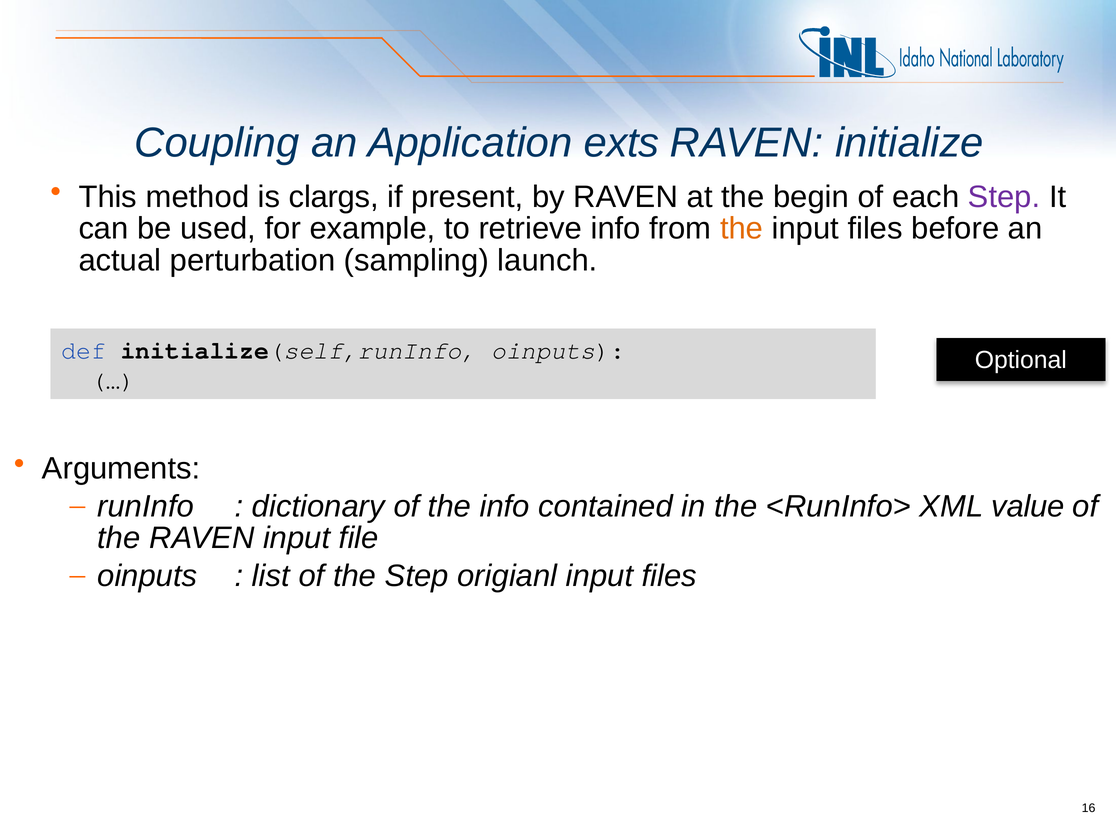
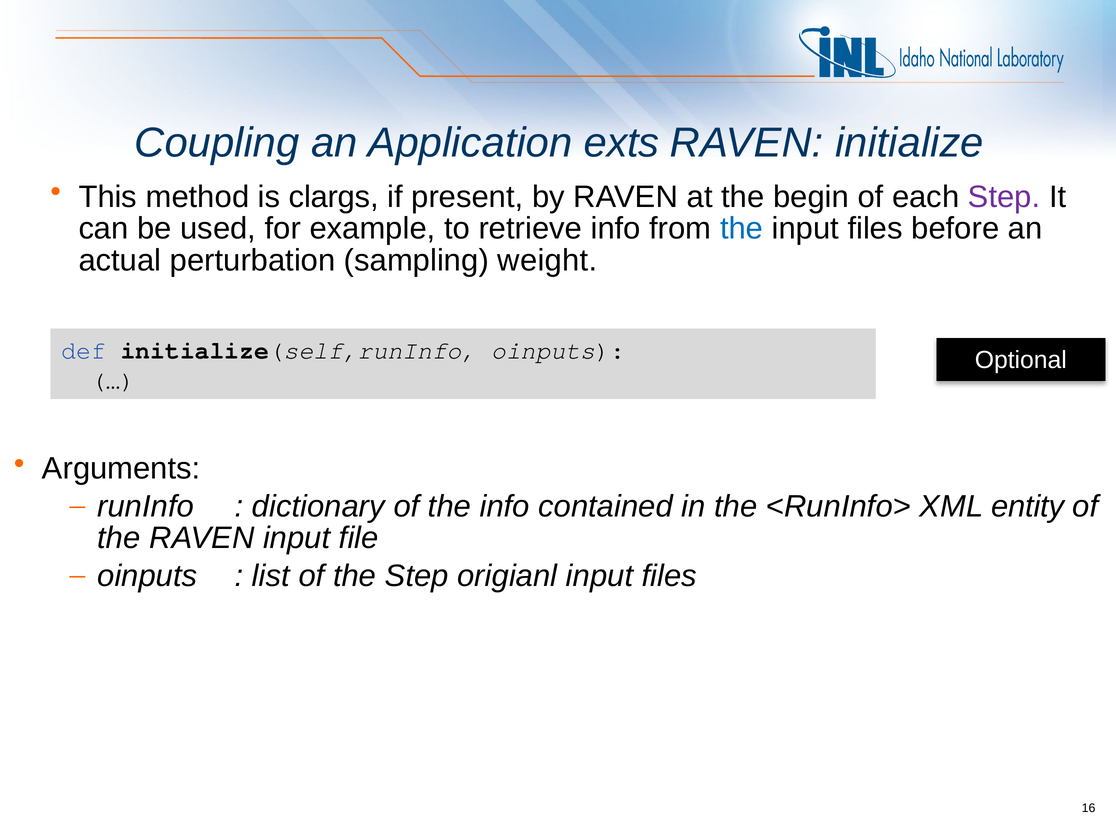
the at (742, 229) colour: orange -> blue
launch: launch -> weight
value: value -> entity
